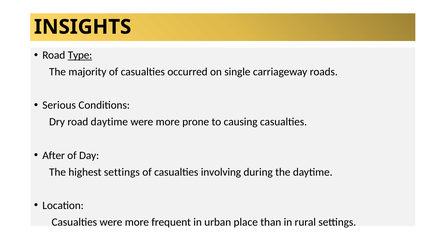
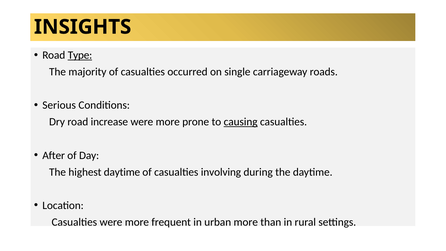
road daytime: daytime -> increase
causing underline: none -> present
highest settings: settings -> daytime
urban place: place -> more
